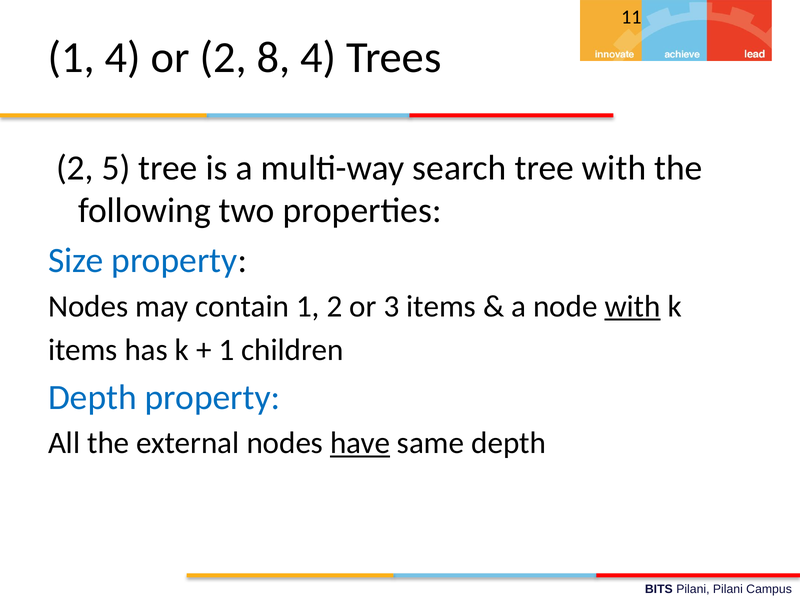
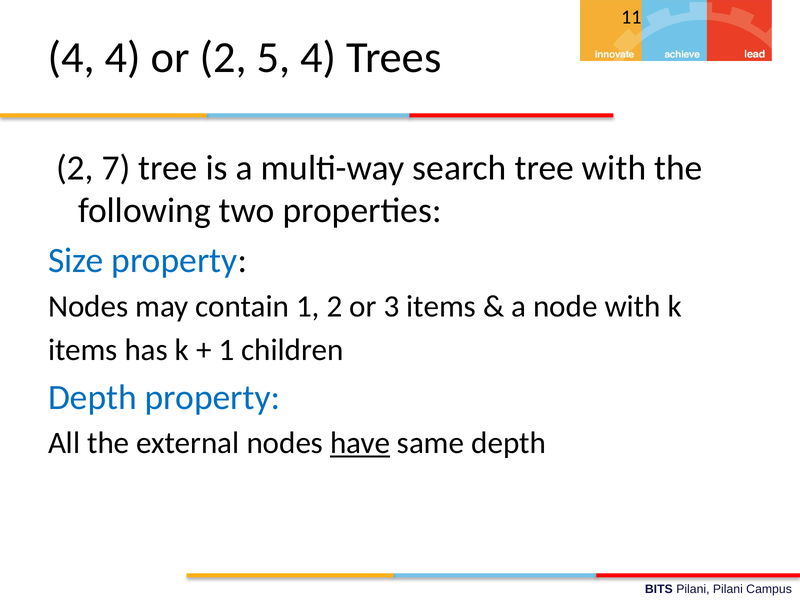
1 at (71, 58): 1 -> 4
8: 8 -> 5
5: 5 -> 7
with at (633, 306) underline: present -> none
